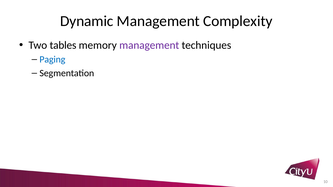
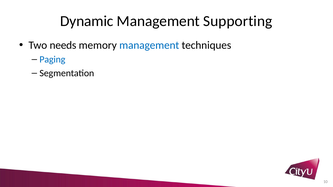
Complexity: Complexity -> Supporting
tables: tables -> needs
management at (149, 45) colour: purple -> blue
